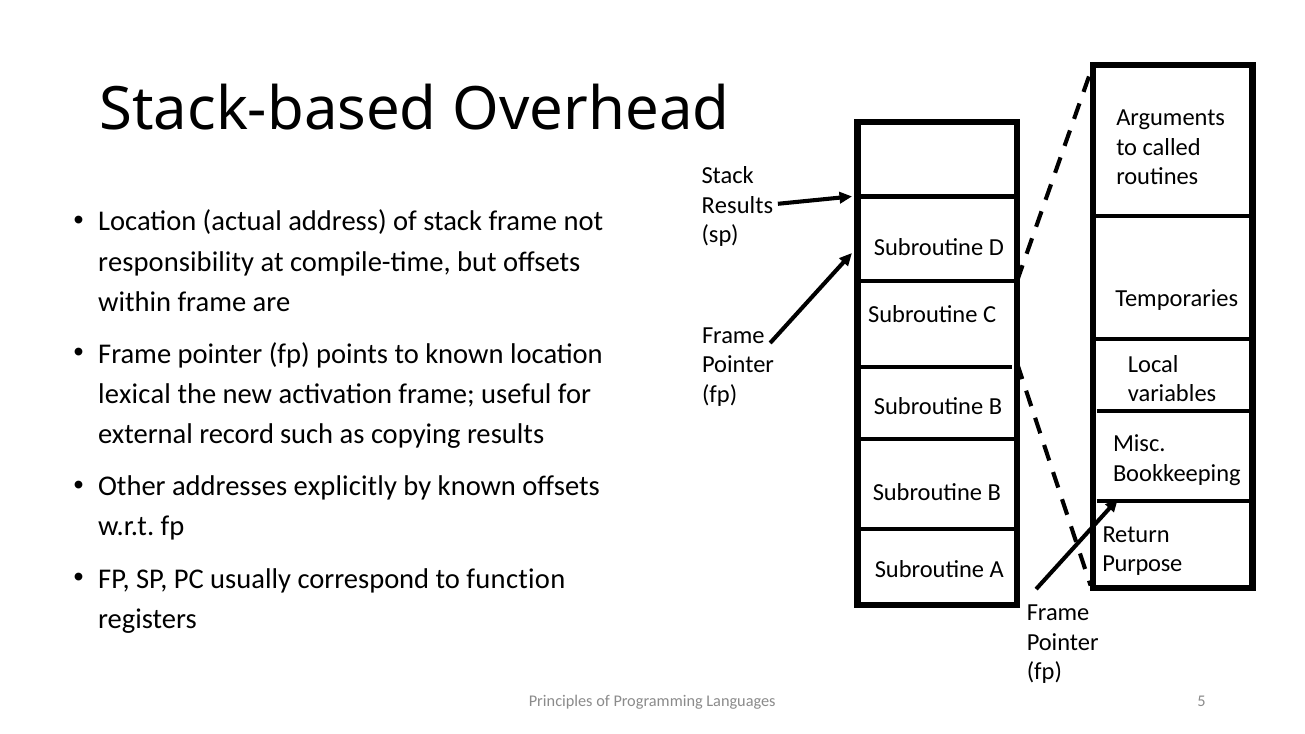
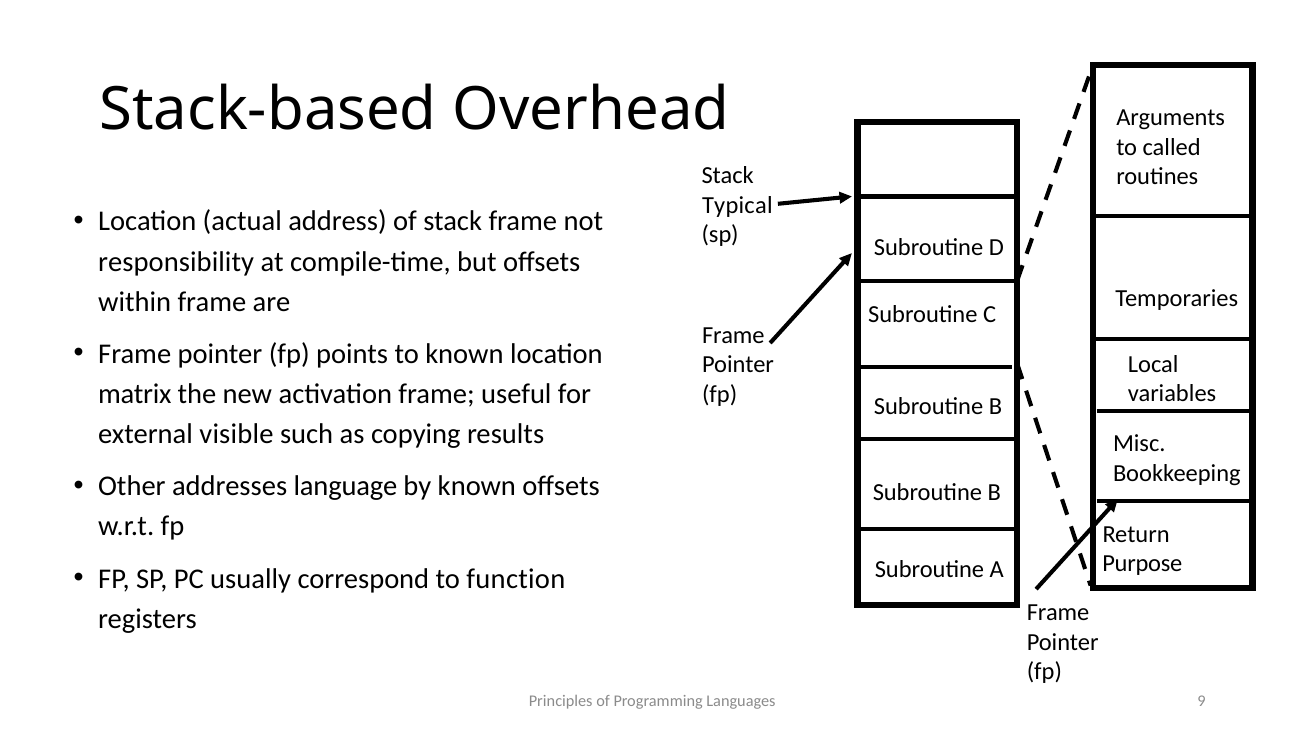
Results at (737, 205): Results -> Typical
lexical: lexical -> matrix
record: record -> visible
explicitly: explicitly -> language
5: 5 -> 9
